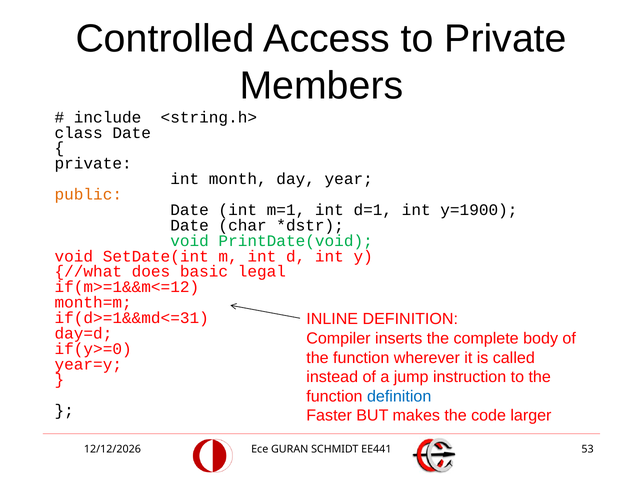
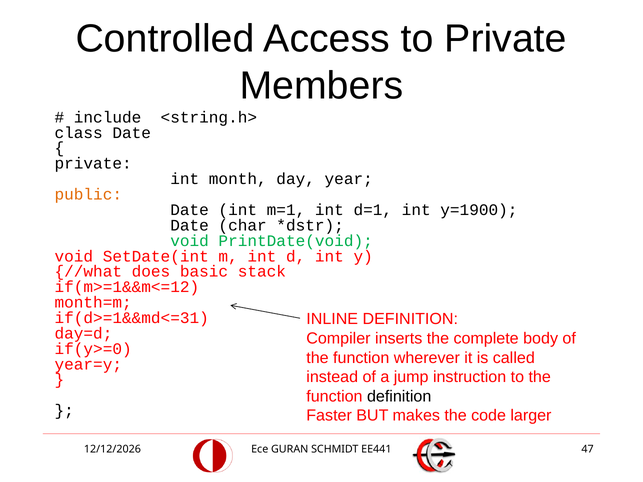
legal: legal -> stack
definition at (399, 396) colour: blue -> black
53: 53 -> 47
